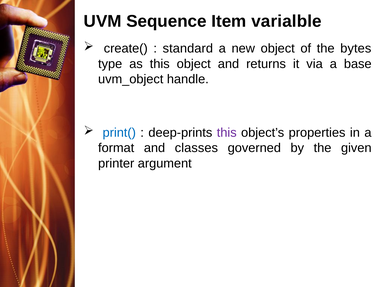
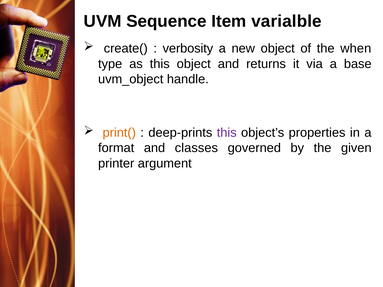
standard: standard -> verbosity
bytes: bytes -> when
print( colour: blue -> orange
